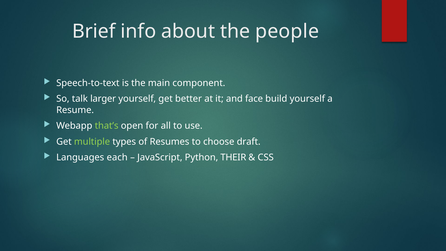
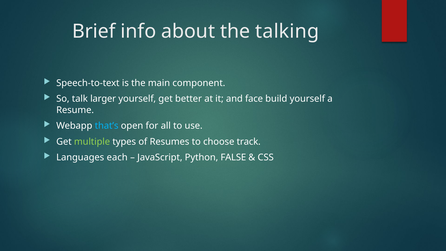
people: people -> talking
that’s colour: light green -> light blue
draft: draft -> track
THEIR: THEIR -> FALSE
